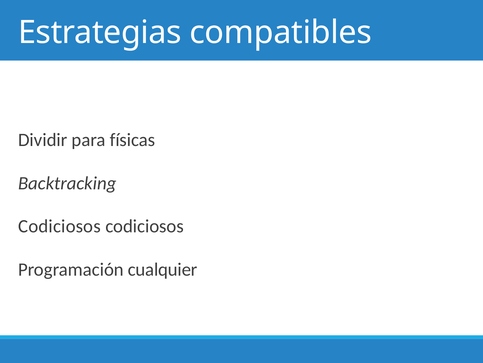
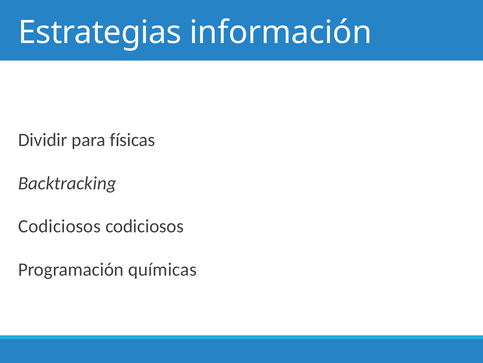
compatibles: compatibles -> información
cualquier: cualquier -> químicas
